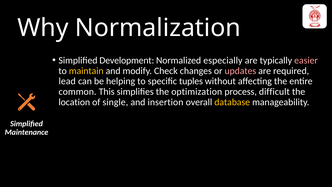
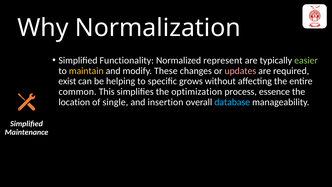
Development: Development -> Functionality
especially: especially -> represent
easier colour: pink -> light green
Check: Check -> These
lead: lead -> exist
tuples: tuples -> grows
difficult: difficult -> essence
database colour: yellow -> light blue
